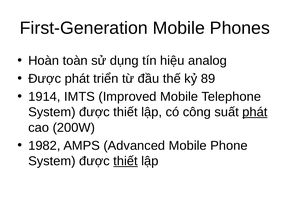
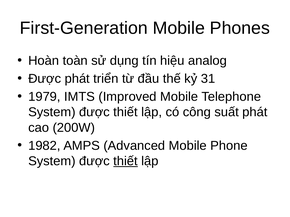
89: 89 -> 31
1914: 1914 -> 1979
phát at (255, 112) underline: present -> none
